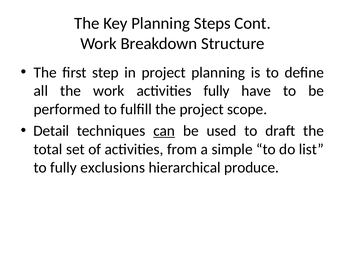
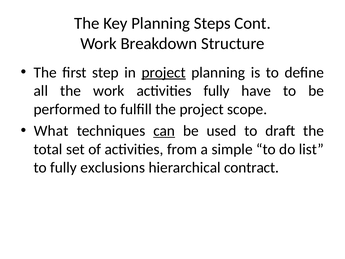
project at (164, 72) underline: none -> present
Detail: Detail -> What
produce: produce -> contract
